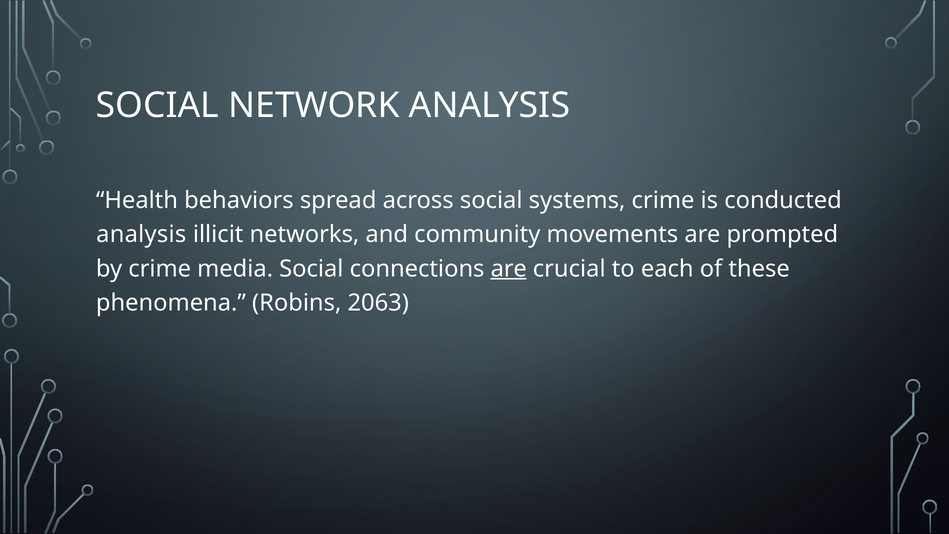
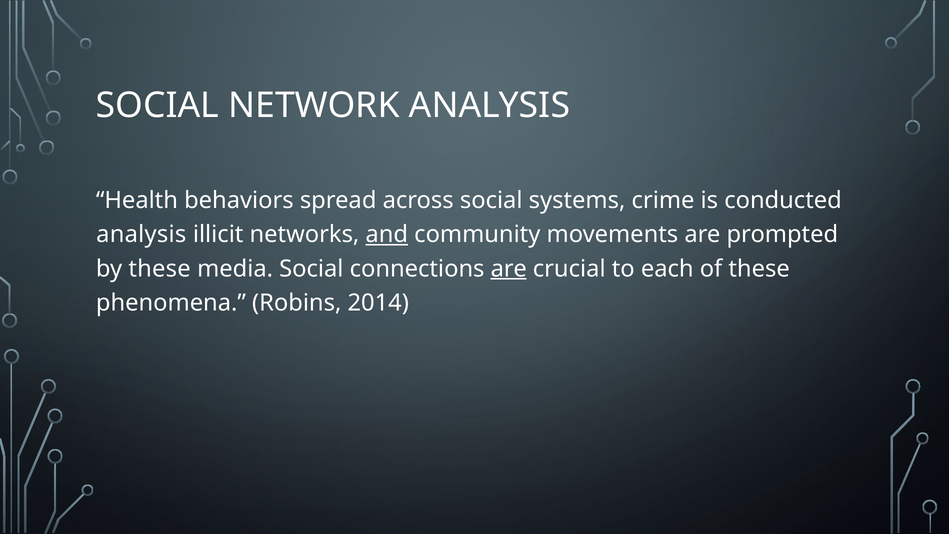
and underline: none -> present
by crime: crime -> these
2063: 2063 -> 2014
